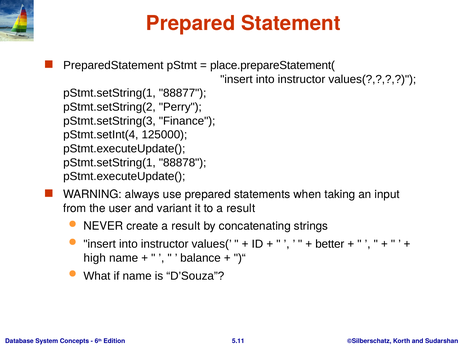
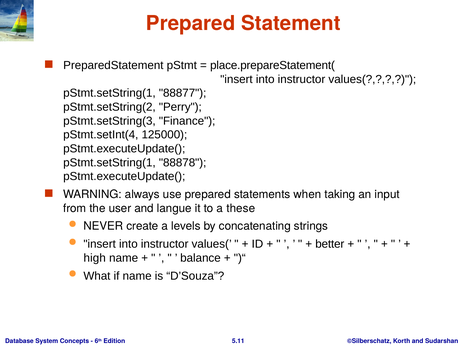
variant: variant -> langue
to a result: result -> these
create a result: result -> levels
